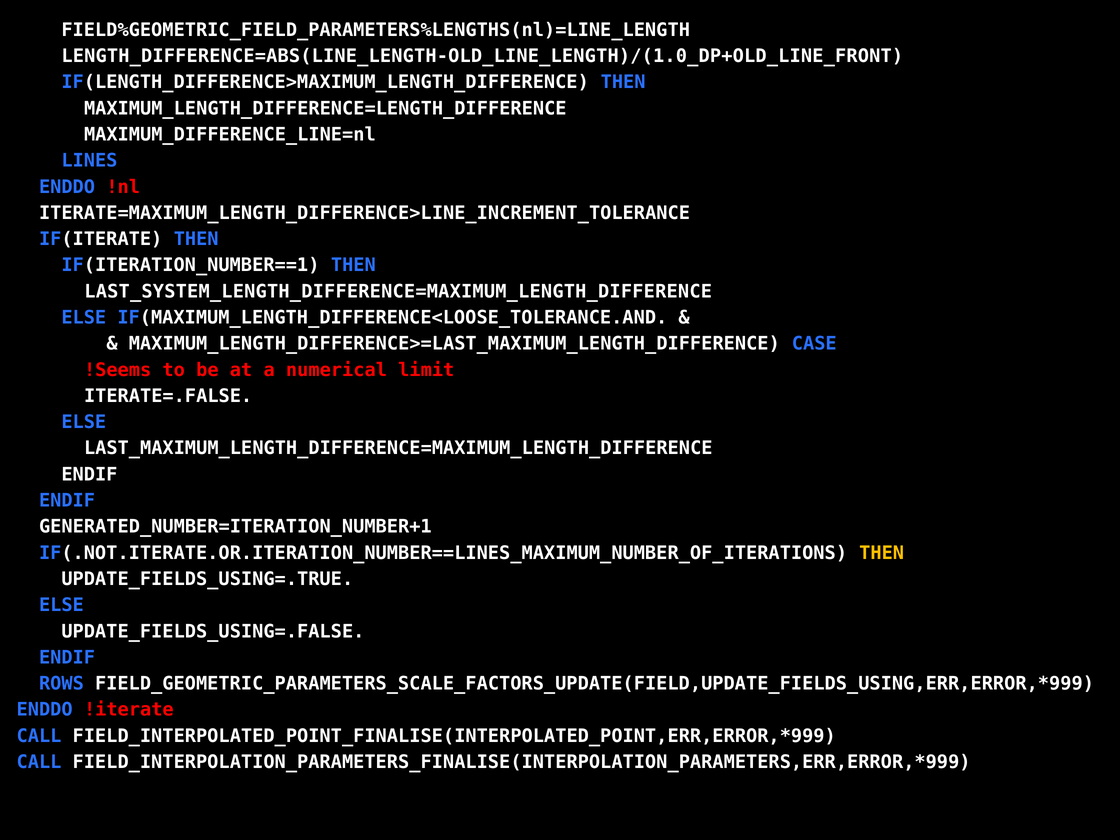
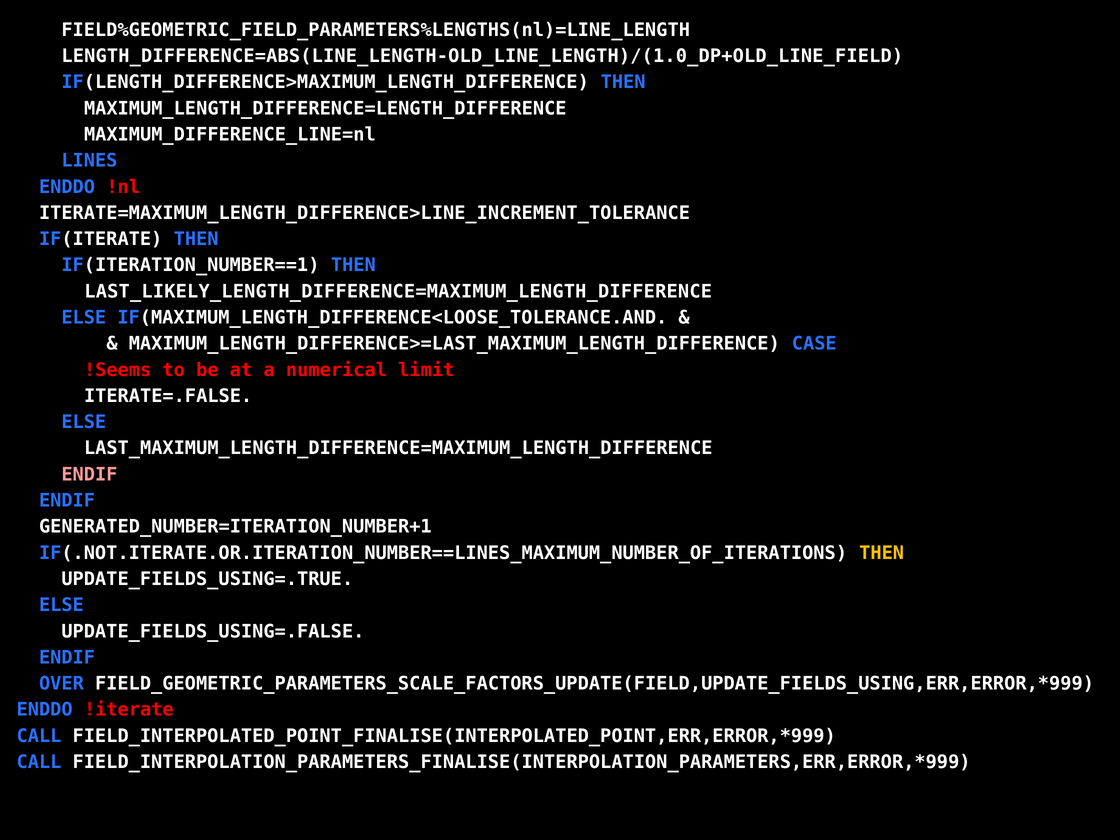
LENGTH_DIFFERENCE=ABS(LINE_LENGTH-OLD_LINE_LENGTH)/(1.0_DP+OLD_LINE_FRONT: LENGTH_DIFFERENCE=ABS(LINE_LENGTH-OLD_LINE_LENGTH)/(1.0_DP+OLD_LINE_FRONT -> LENGTH_DIFFERENCE=ABS(LINE_LENGTH-OLD_LINE_LENGTH)/(1.0_DP+OLD_LINE_FIELD
LAST_SYSTEM_LENGTH_DIFFERENCE=MAXIMUM_LENGTH_DIFFERENCE: LAST_SYSTEM_LENGTH_DIFFERENCE=MAXIMUM_LENGTH_DIFFERENCE -> LAST_LIKELY_LENGTH_DIFFERENCE=MAXIMUM_LENGTH_DIFFERENCE
ENDIF at (89, 474) colour: white -> pink
ROWS: ROWS -> OVER
